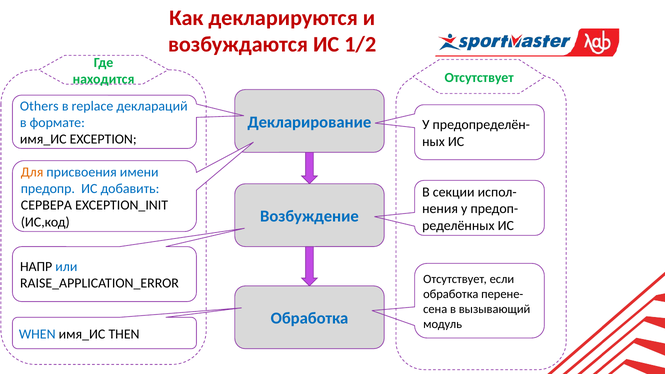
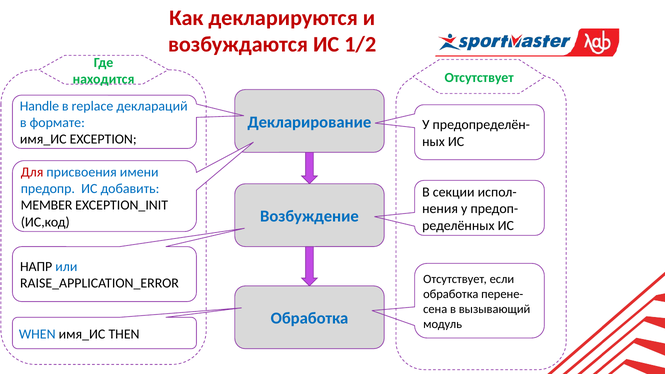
Others: Others -> Handle
Для colour: orange -> red
СЕРВЕРА: СЕРВЕРА -> MEMBER
